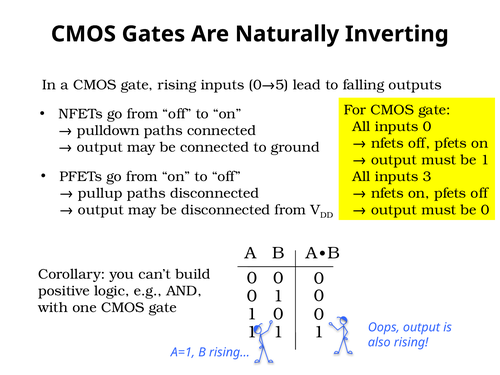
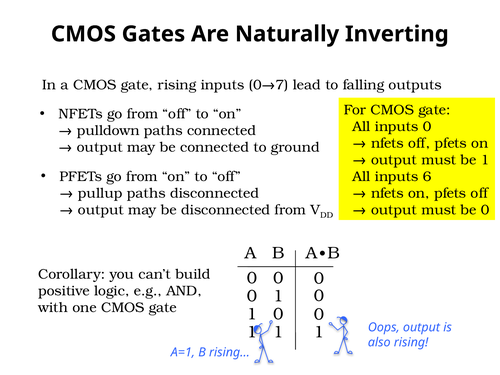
0→5: 0→5 -> 0→7
3: 3 -> 6
